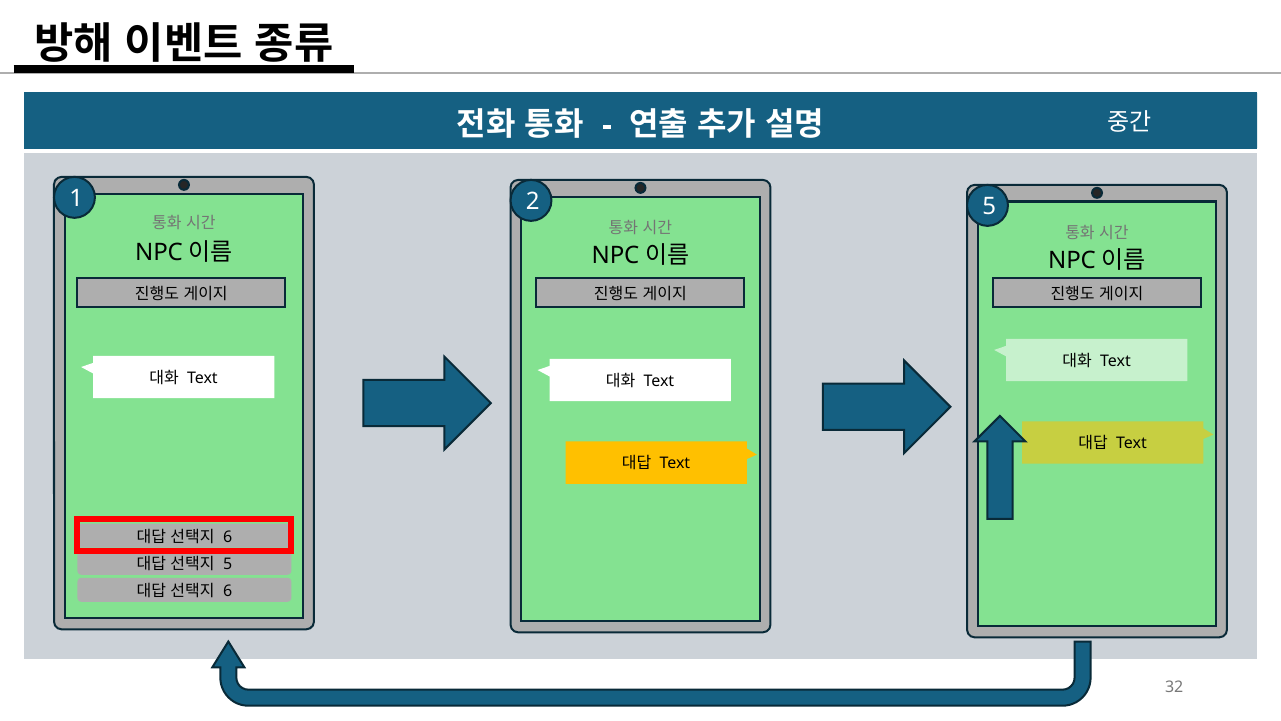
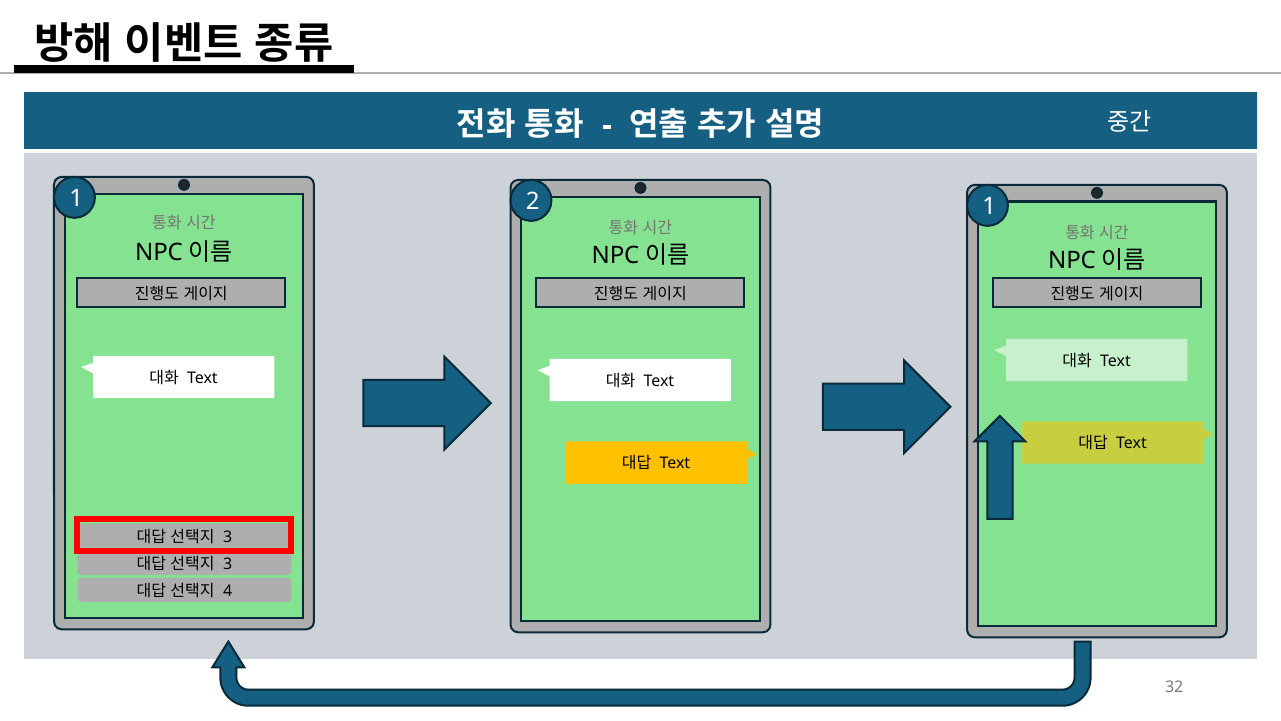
2 5: 5 -> 1
6 at (228, 536): 6 -> 3
5 at (228, 564): 5 -> 3
6 at (228, 591): 6 -> 4
